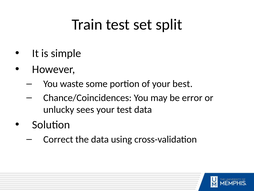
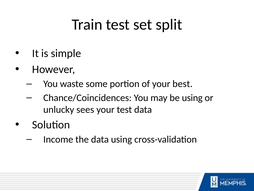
be error: error -> using
Correct: Correct -> Income
